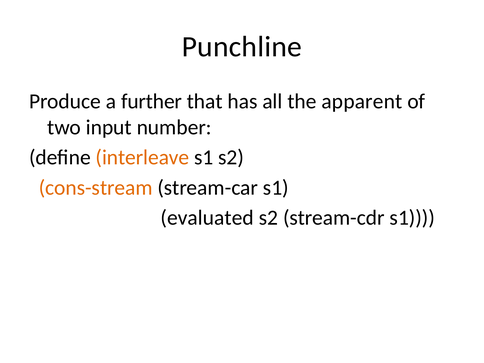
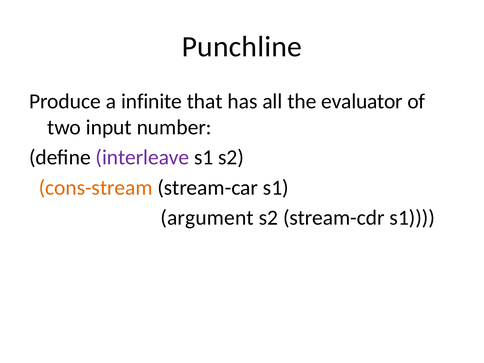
further: further -> infinite
apparent: apparent -> evaluator
interleave colour: orange -> purple
evaluated: evaluated -> argument
